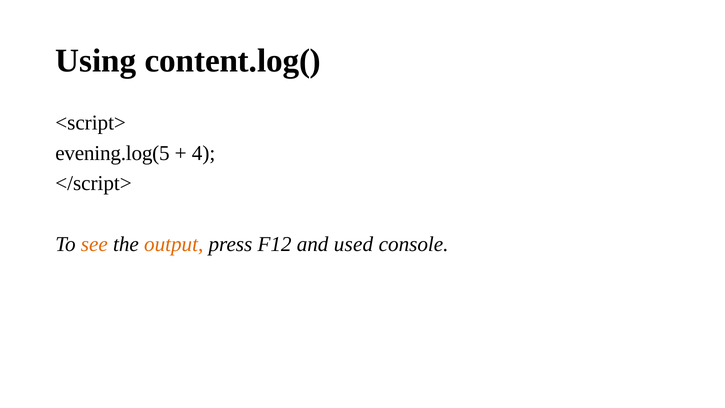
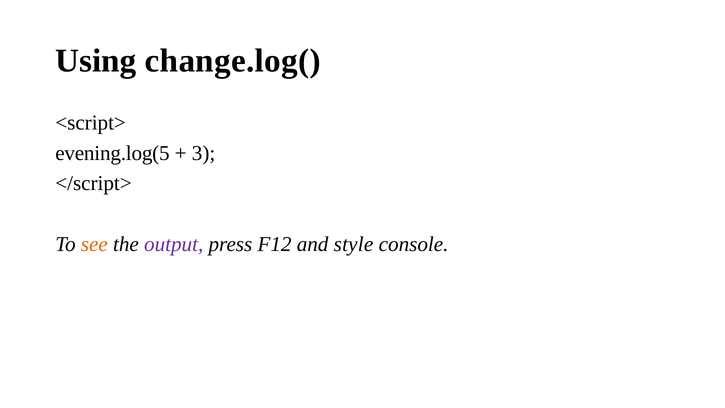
content.log(: content.log( -> change.log(
4: 4 -> 3
output colour: orange -> purple
used: used -> style
